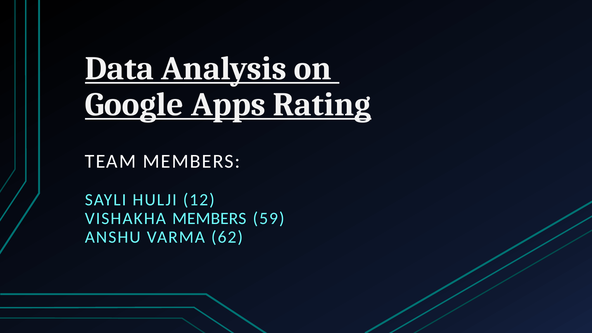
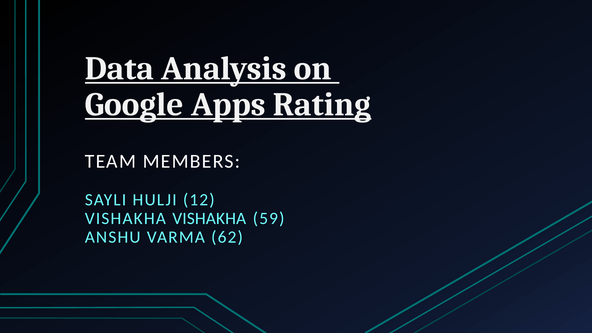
VISHAKHA MEMBERS: MEMBERS -> VISHAKHA
